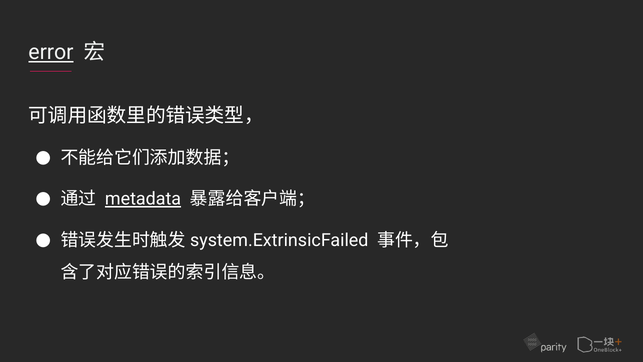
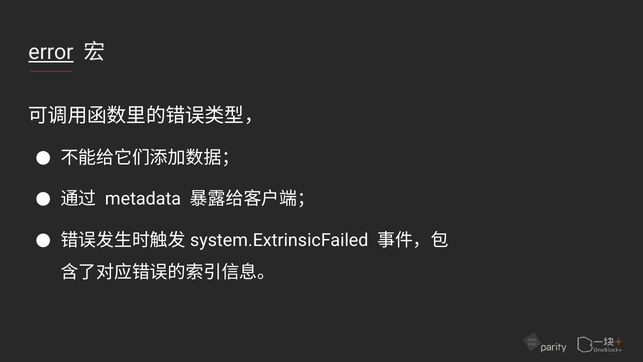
metadata underline: present -> none
